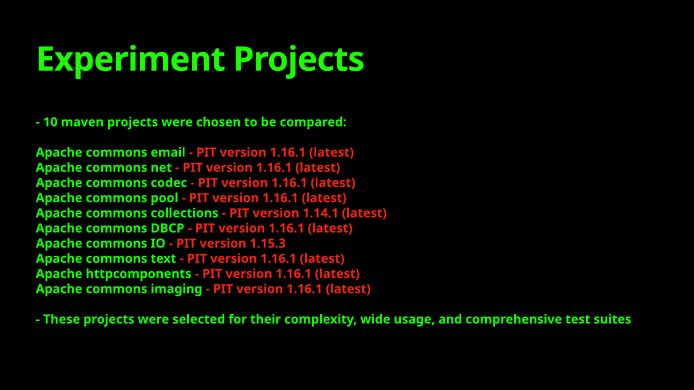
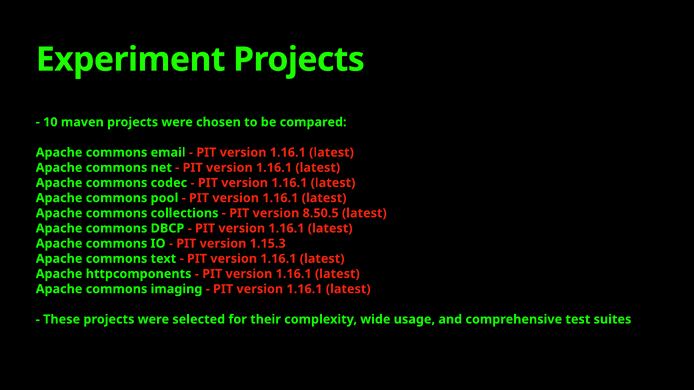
1.14.1: 1.14.1 -> 8.50.5
